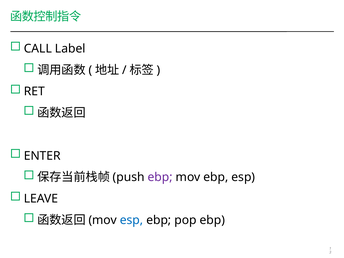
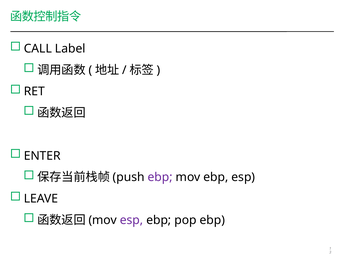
esp at (131, 220) colour: blue -> purple
